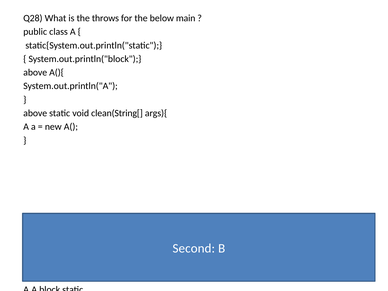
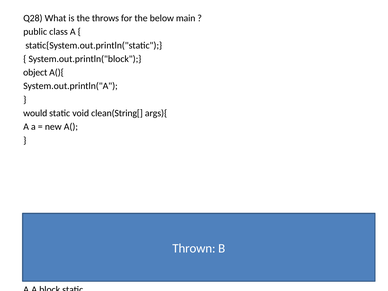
above at (35, 72): above -> object
above at (35, 113): above -> would
Second: Second -> Thrown
